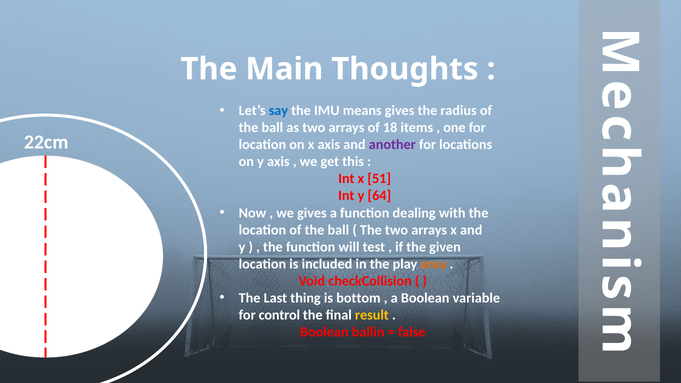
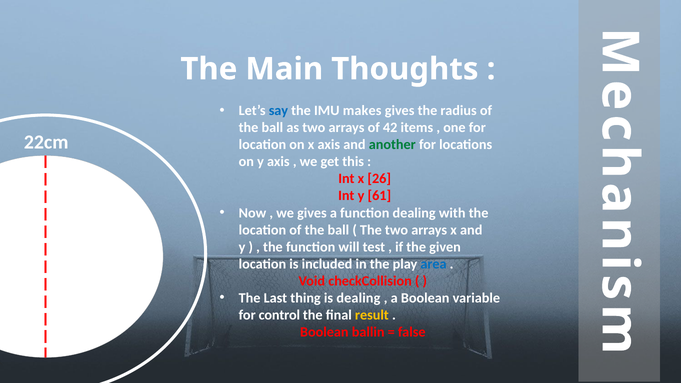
means: means -> makes
18: 18 -> 42
another colour: purple -> green
51: 51 -> 26
64: 64 -> 61
area colour: orange -> blue
is bottom: bottom -> dealing
